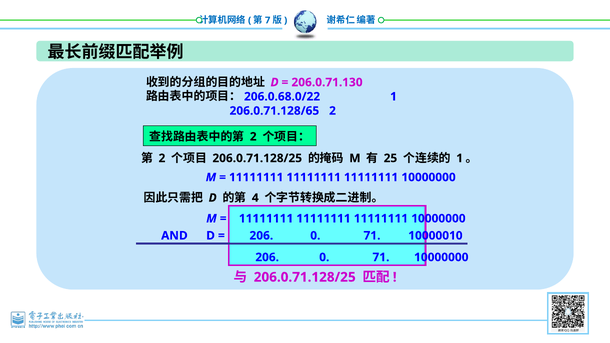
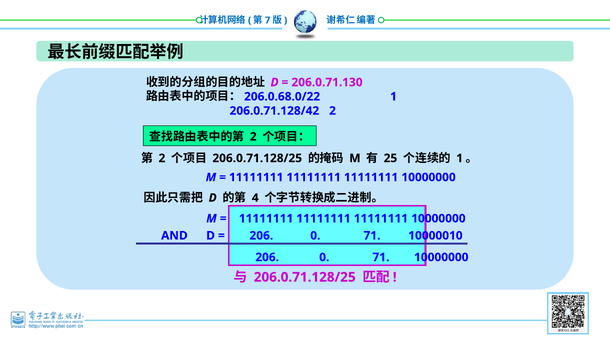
206.0.71.128/65: 206.0.71.128/65 -> 206.0.71.128/42
